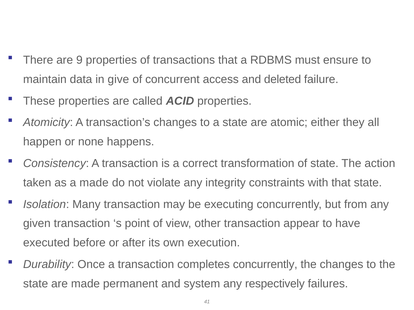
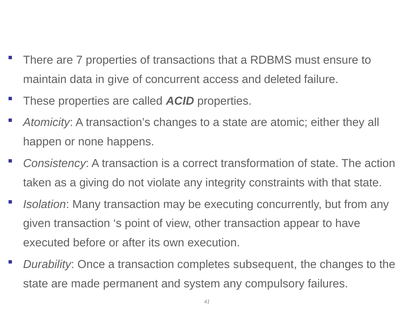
9: 9 -> 7
a made: made -> giving
completes concurrently: concurrently -> subsequent
respectively: respectively -> compulsory
